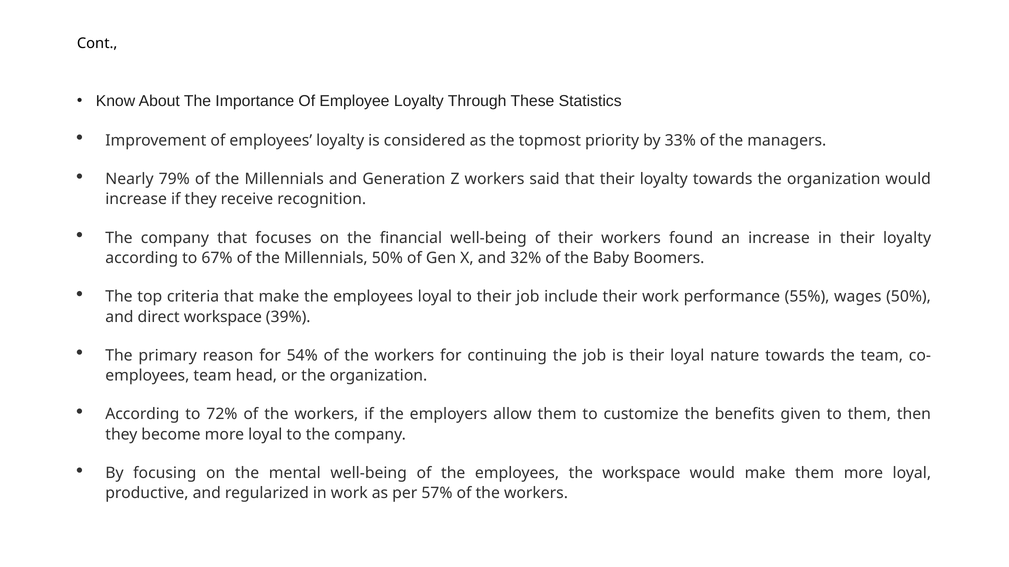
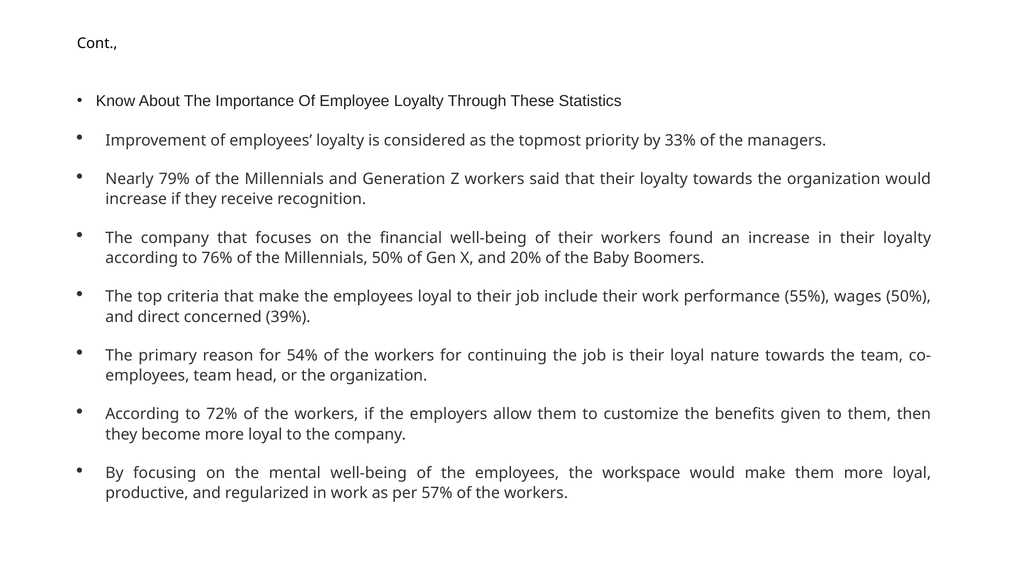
67%: 67% -> 76%
32%: 32% -> 20%
direct workspace: workspace -> concerned
